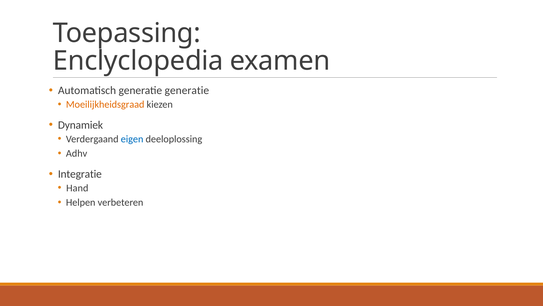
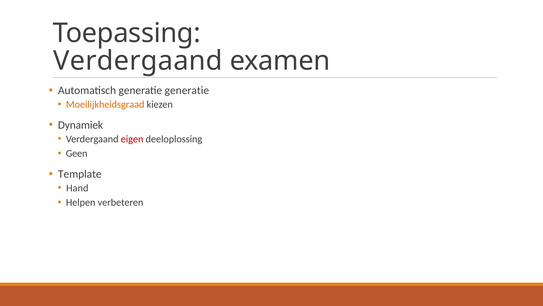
Enclyclopedia at (138, 61): Enclyclopedia -> Verdergaand
eigen colour: blue -> red
Adhv: Adhv -> Geen
Integratie: Integratie -> Template
